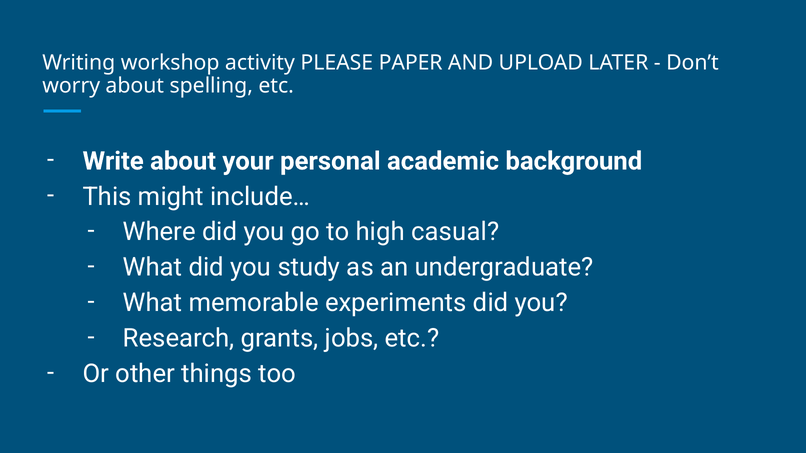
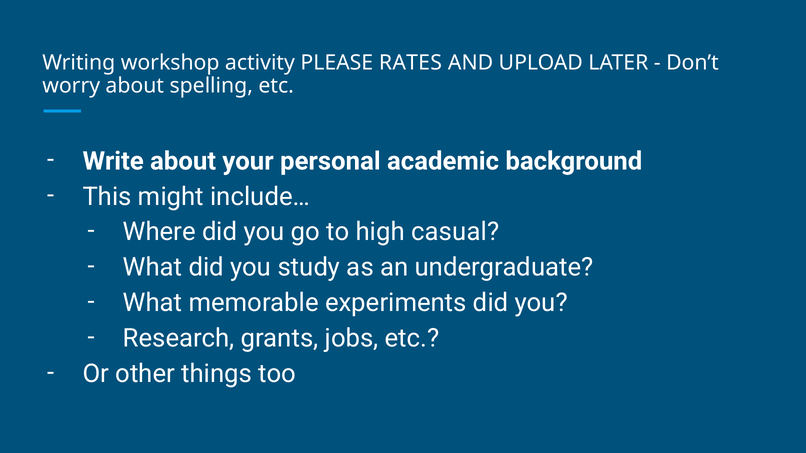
PAPER: PAPER -> RATES
